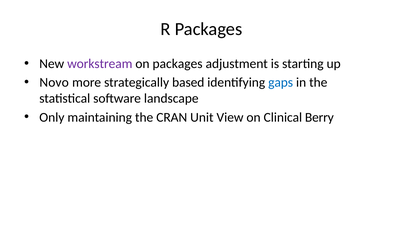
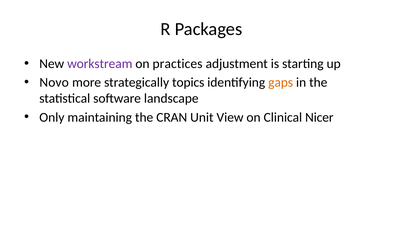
on packages: packages -> practices
based: based -> topics
gaps colour: blue -> orange
Berry: Berry -> Nicer
